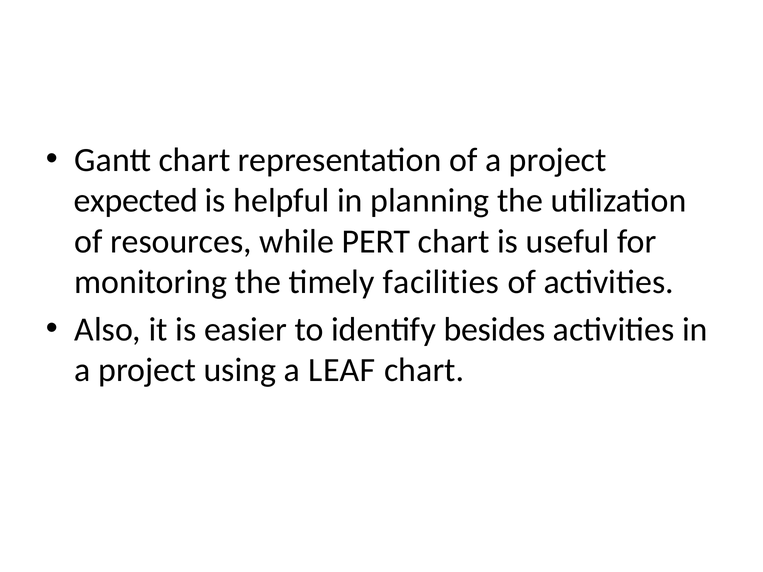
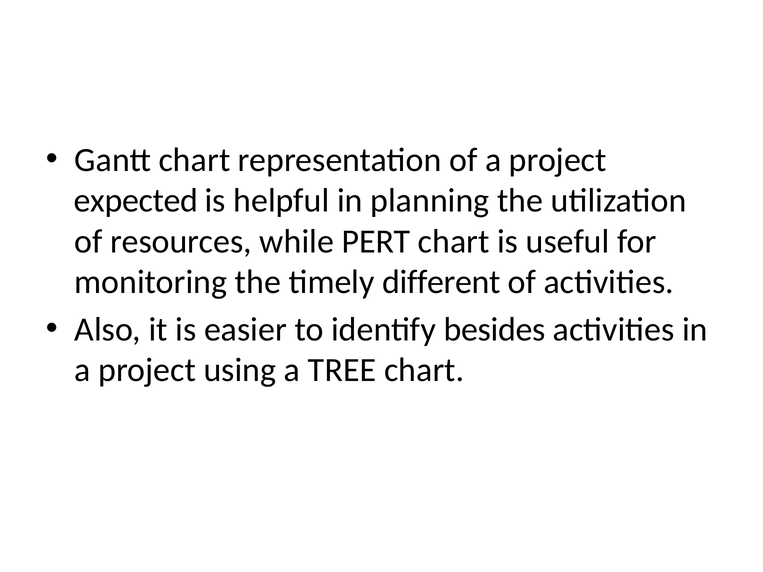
facilities: facilities -> different
LEAF: LEAF -> TREE
